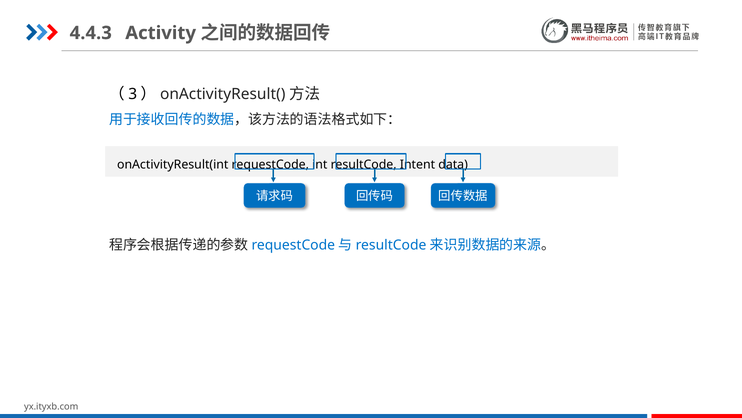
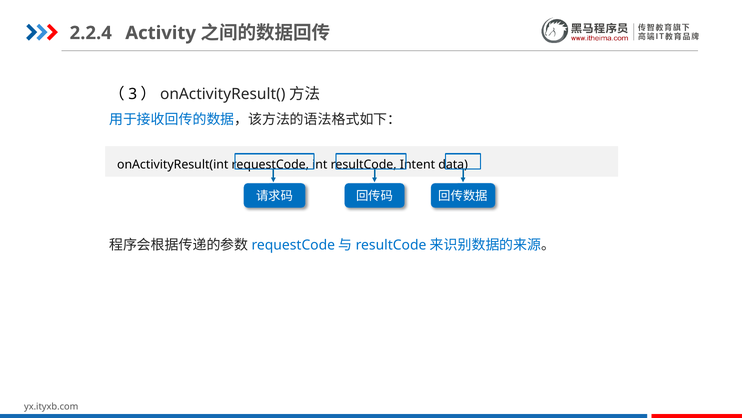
4.4.3: 4.4.3 -> 2.2.4
